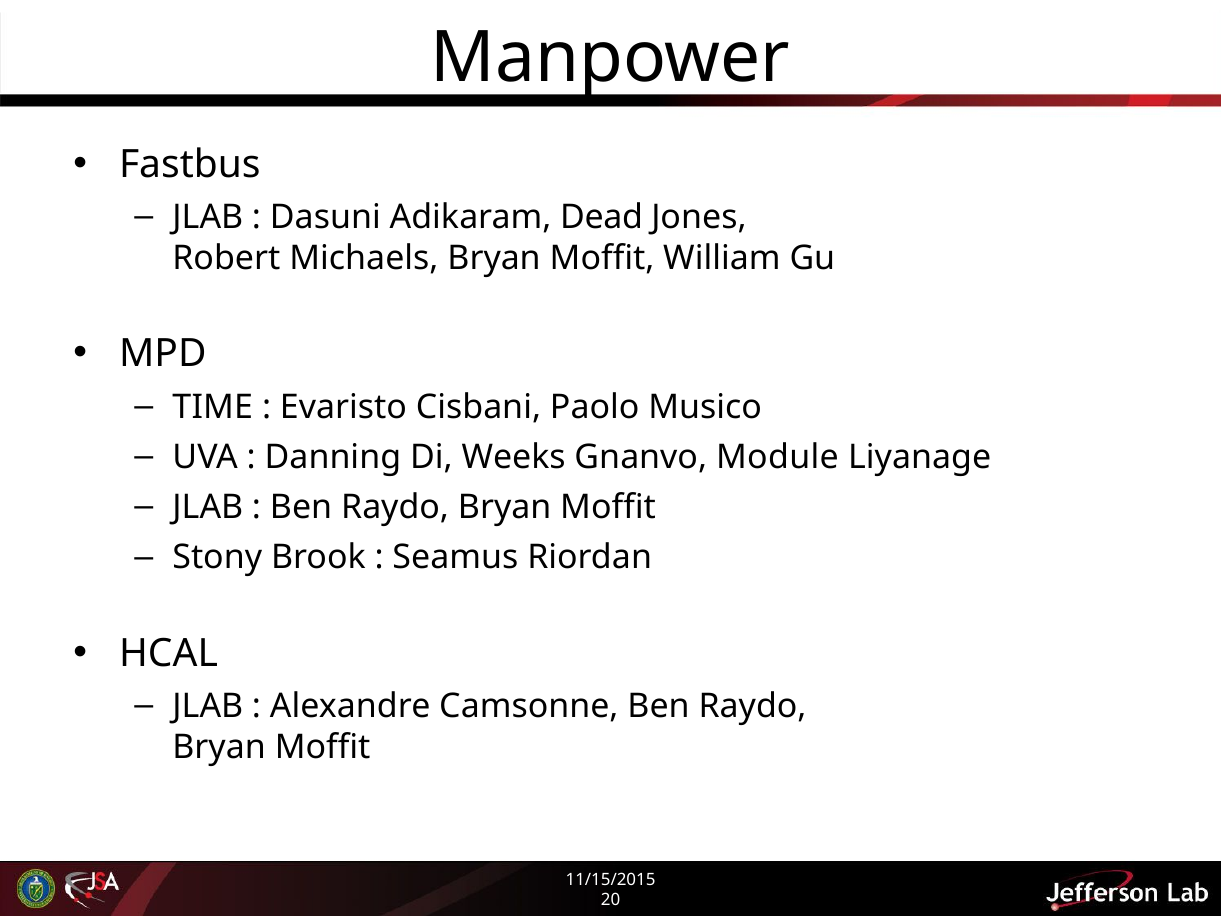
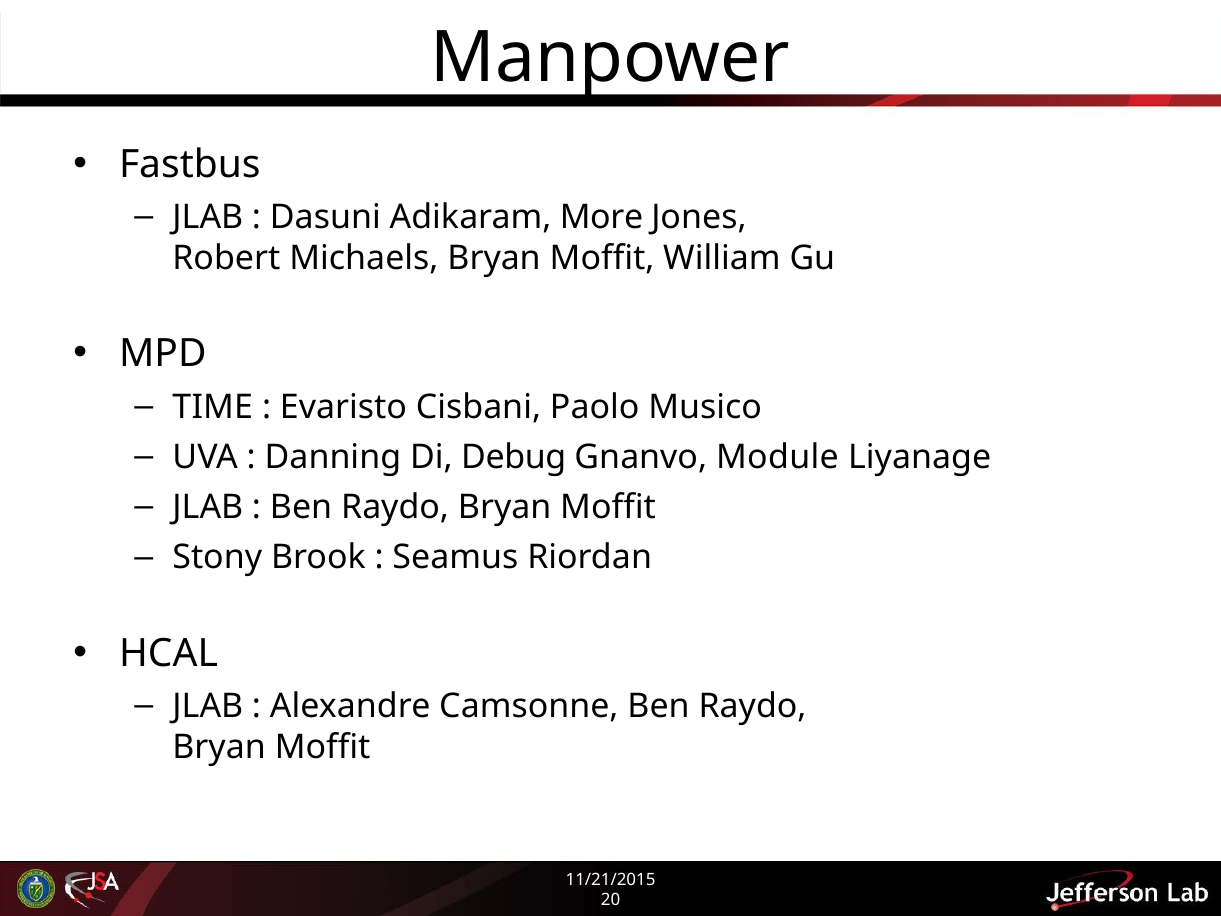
Dead: Dead -> More
Weeks: Weeks -> Debug
11/15/2015: 11/15/2015 -> 11/21/2015
